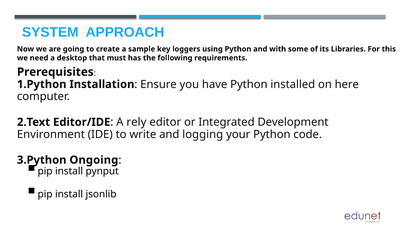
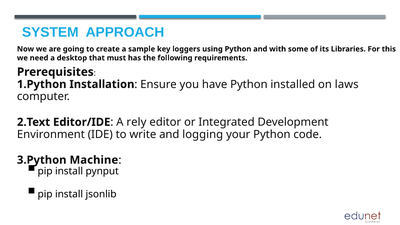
here: here -> laws
Ongoing: Ongoing -> Machine
